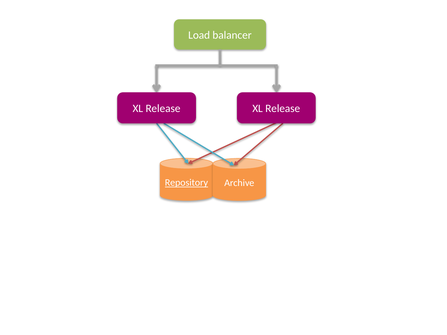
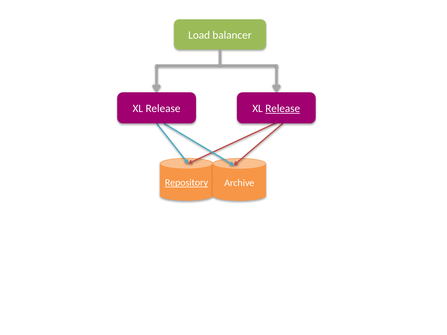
Release at (283, 109) underline: none -> present
